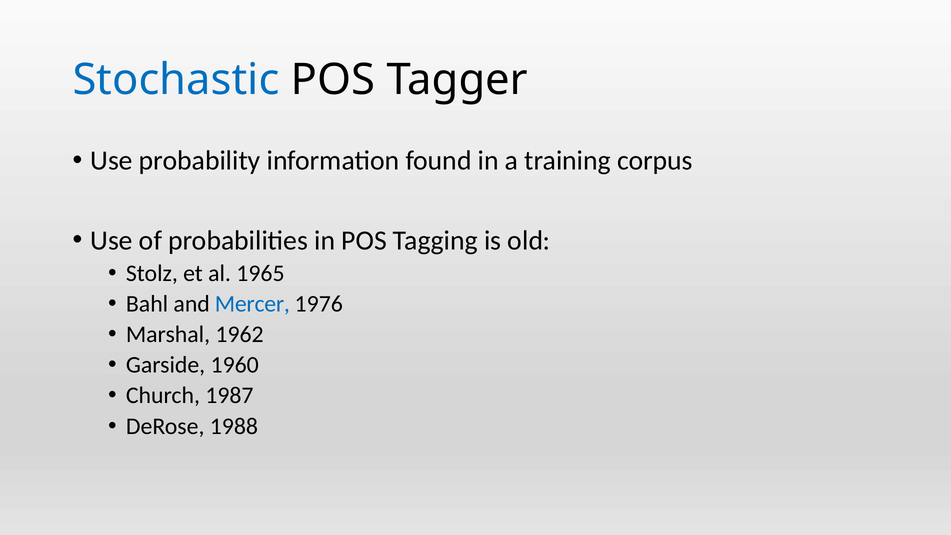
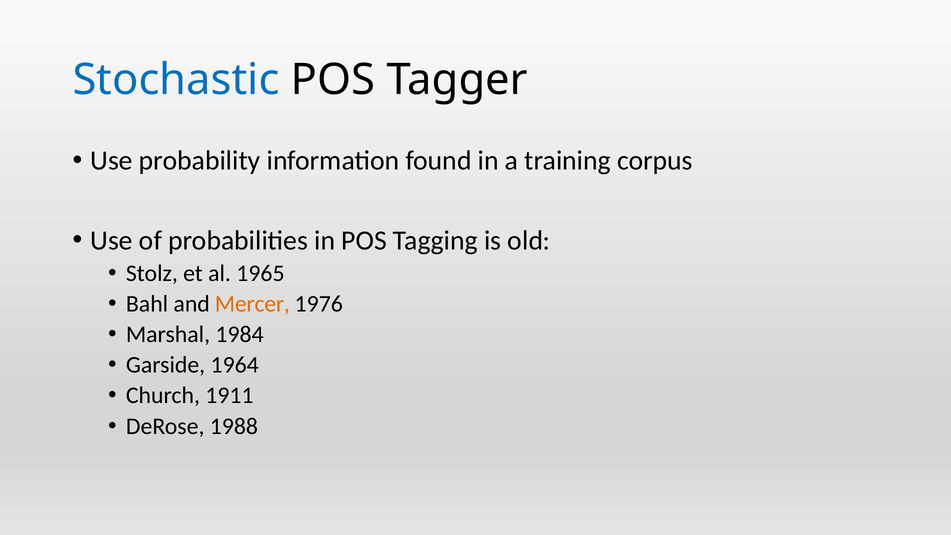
Mercer colour: blue -> orange
1962: 1962 -> 1984
1960: 1960 -> 1964
1987: 1987 -> 1911
